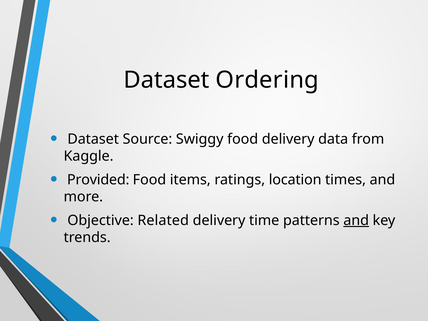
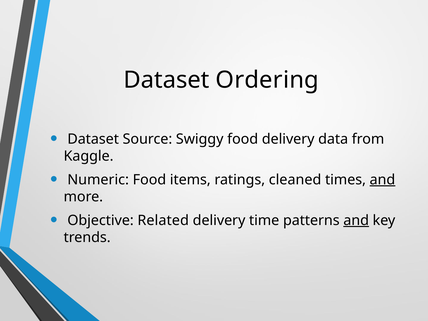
Provided: Provided -> Numeric
location: location -> cleaned
and at (382, 180) underline: none -> present
